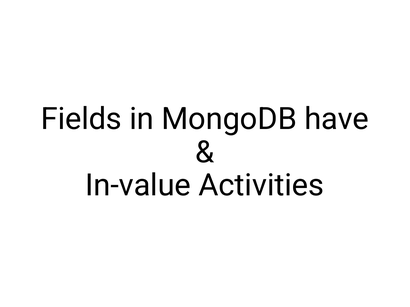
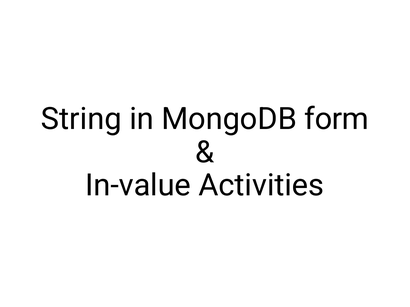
Fields: Fields -> String
have: have -> form
